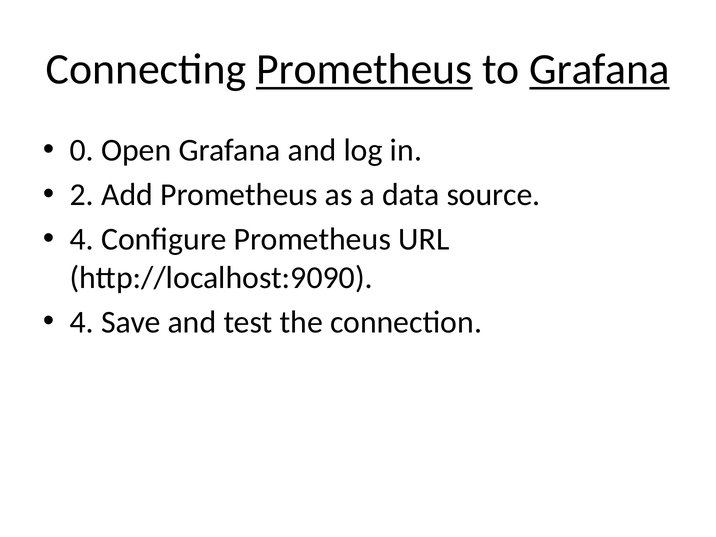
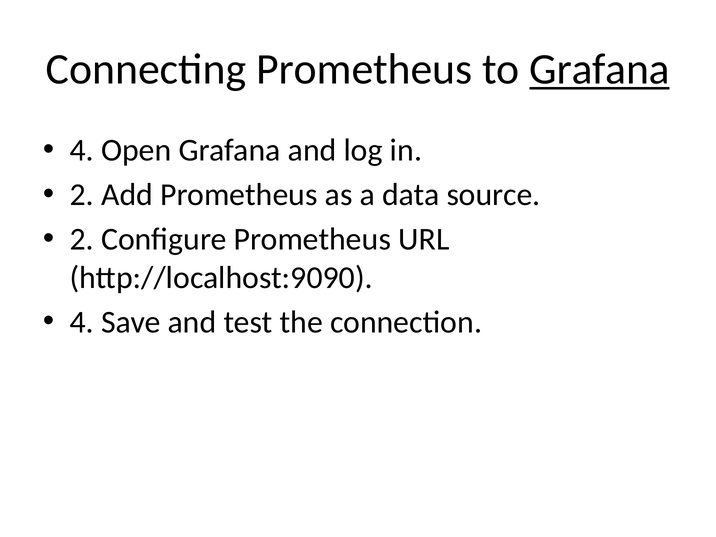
Prometheus at (364, 69) underline: present -> none
0 at (82, 150): 0 -> 4
4 at (82, 239): 4 -> 2
